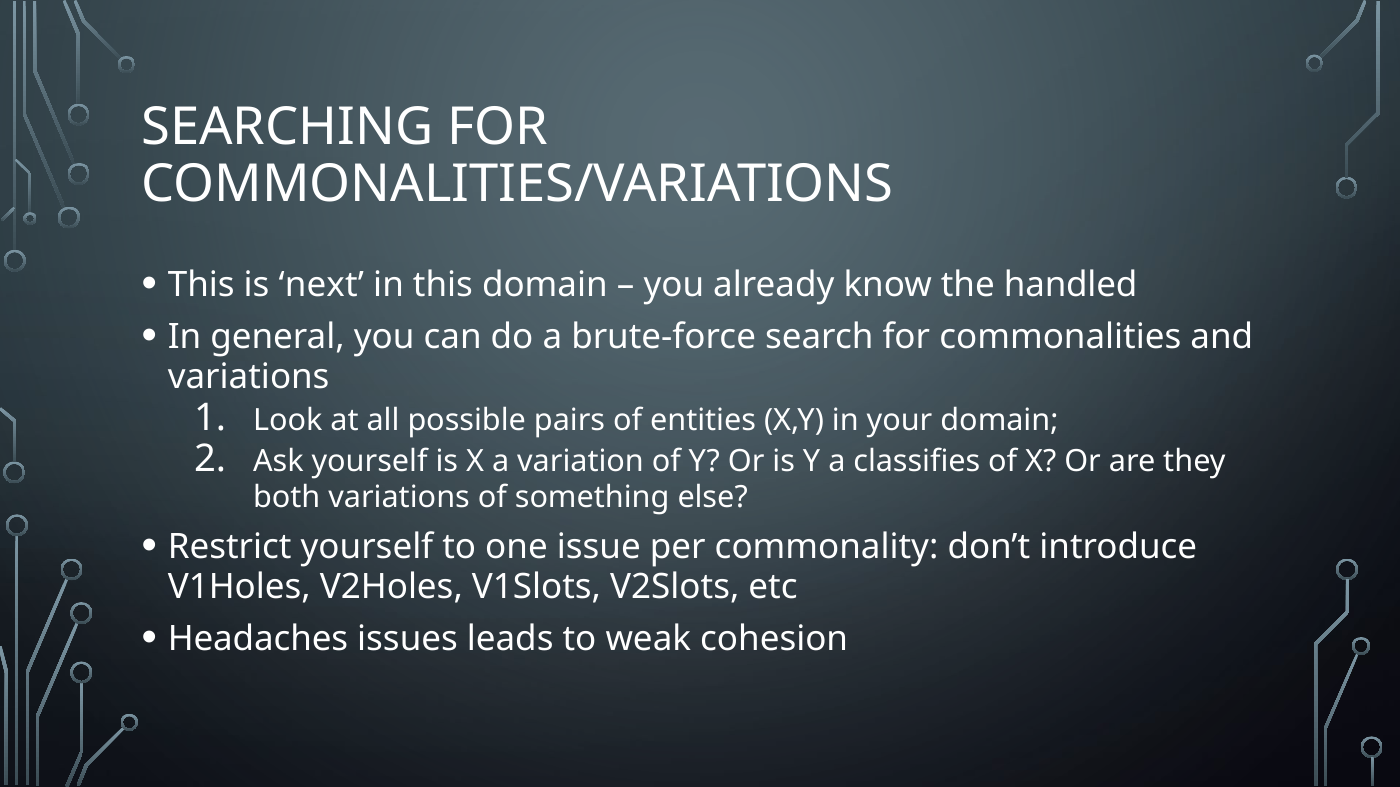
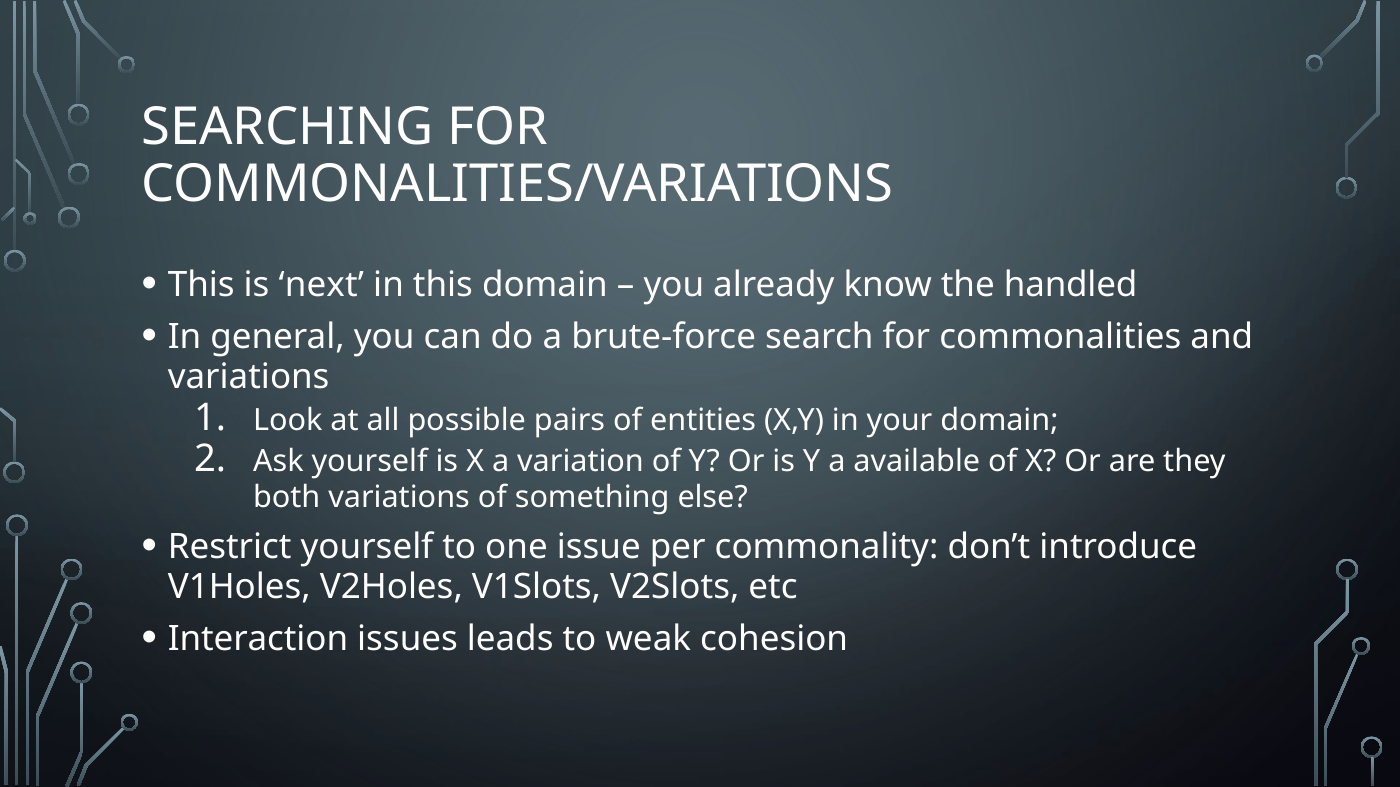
classifies: classifies -> available
Headaches: Headaches -> Interaction
